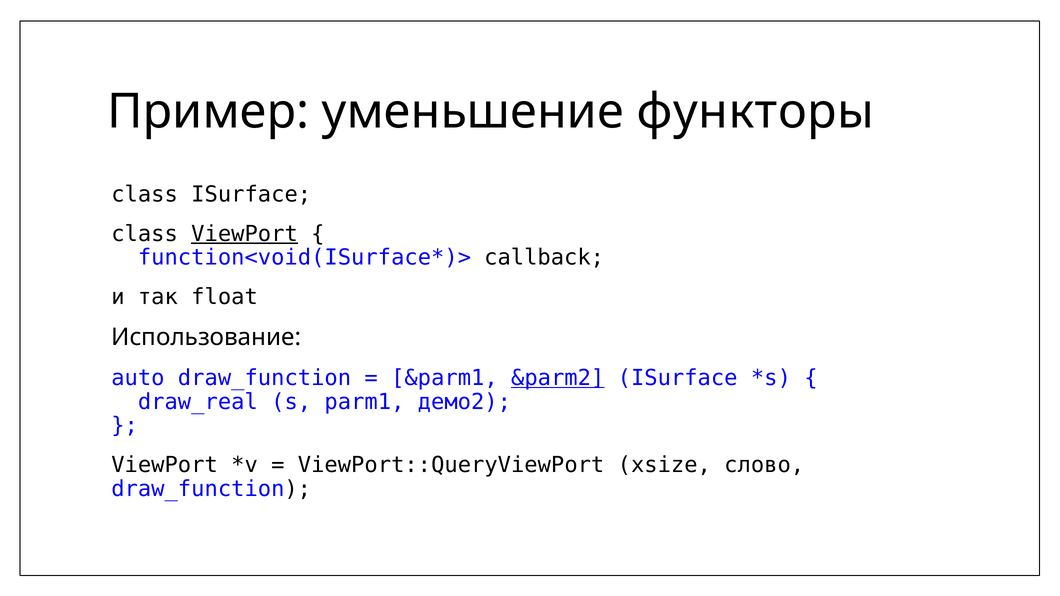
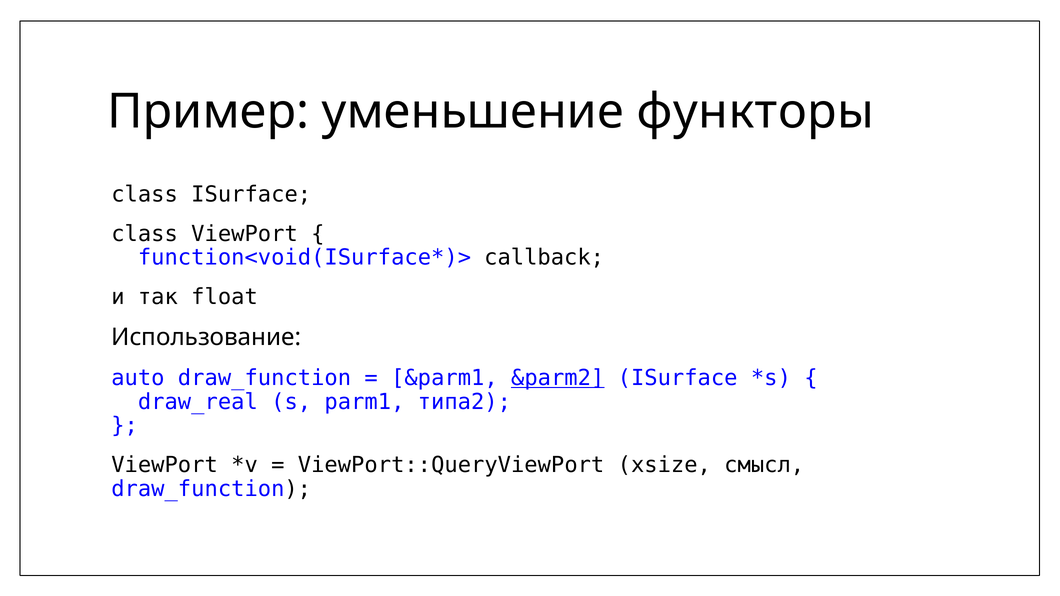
ViewPort at (245, 234) underline: present -> none
демо2: демо2 -> типа2
слово: слово -> смысл
